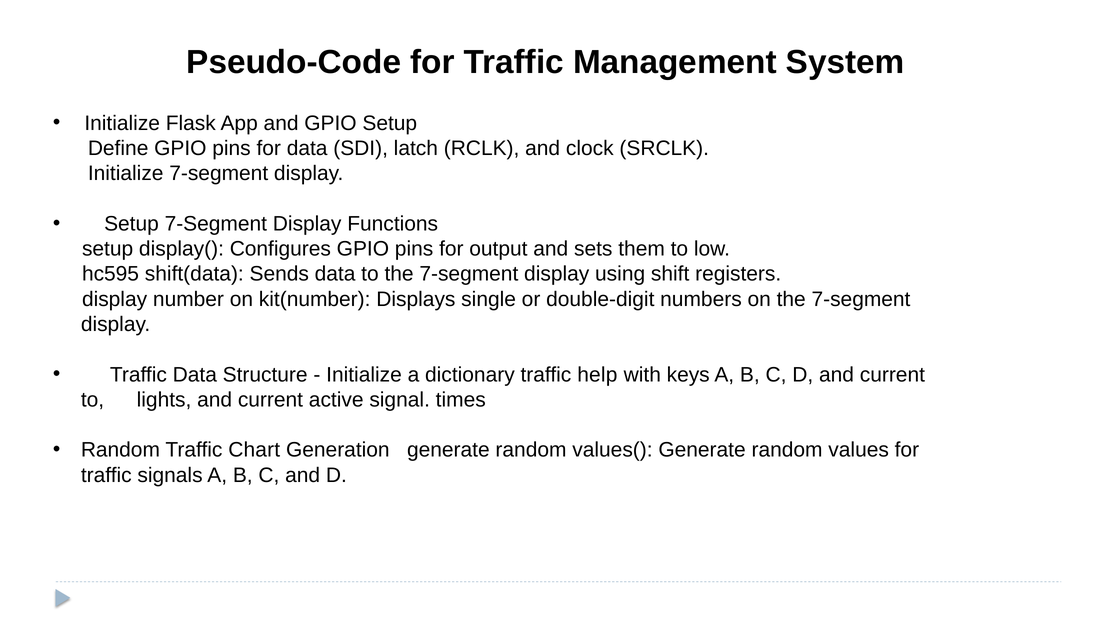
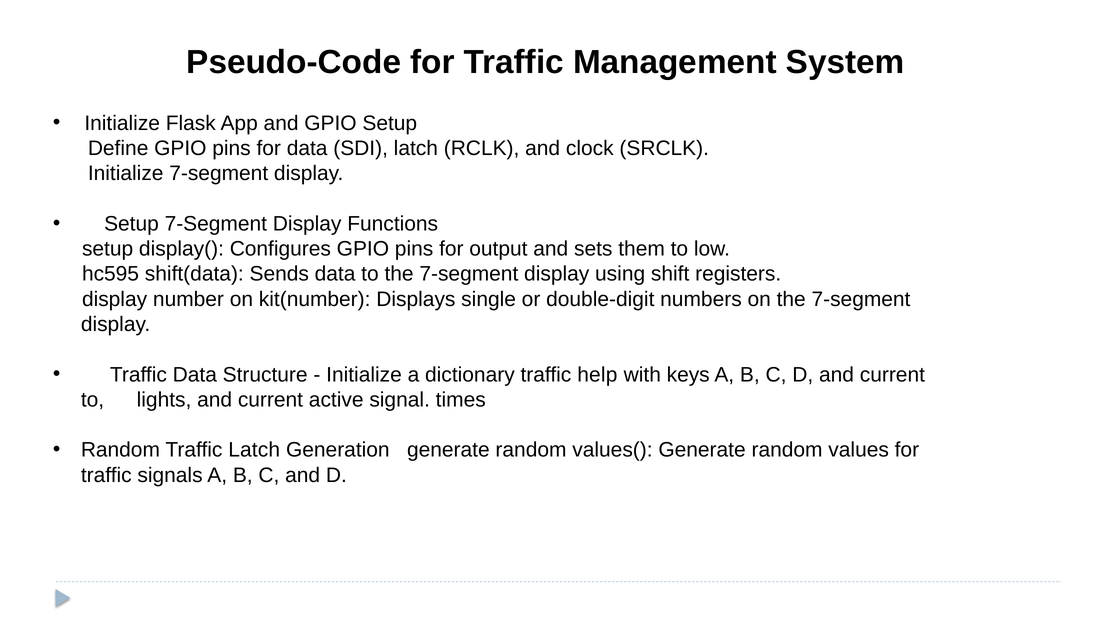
Traffic Chart: Chart -> Latch
